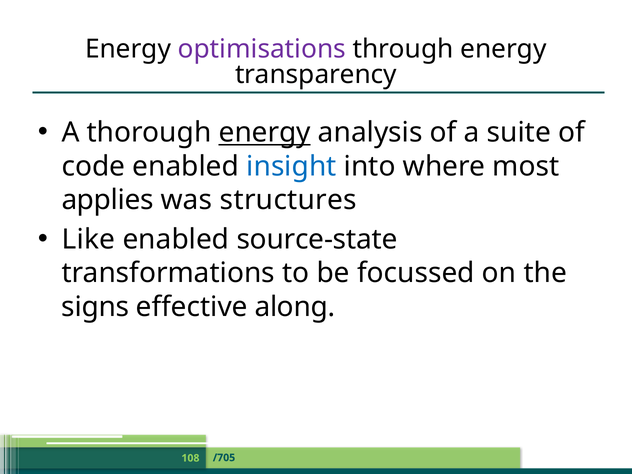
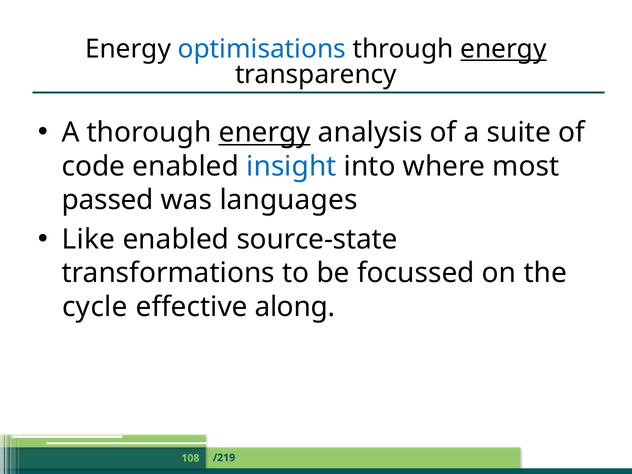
optimisations colour: purple -> blue
energy at (503, 49) underline: none -> present
applies: applies -> passed
structures: structures -> languages
signs: signs -> cycle
/705: /705 -> /219
